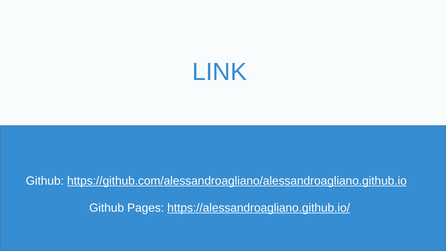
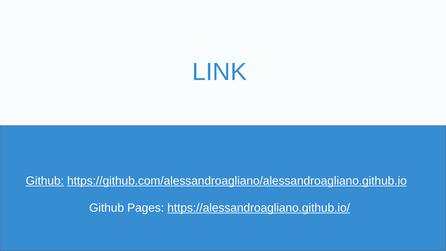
Github at (45, 181) underline: none -> present
